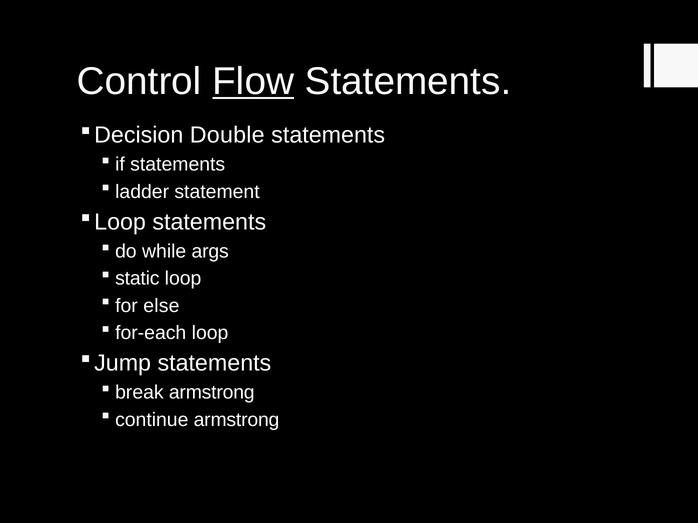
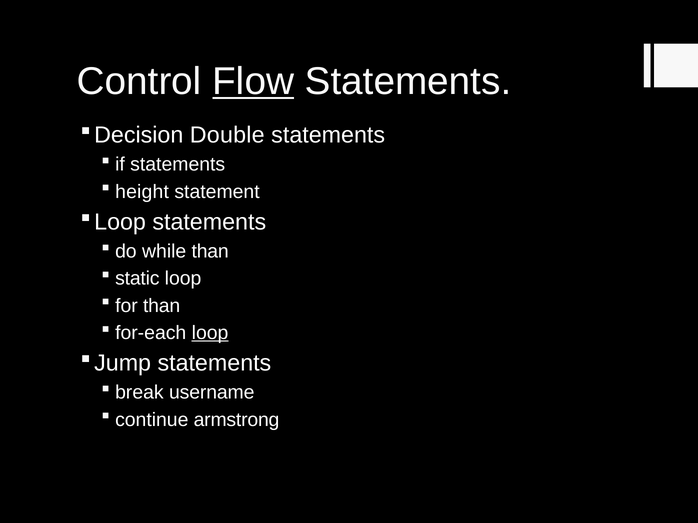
ladder: ladder -> height
while args: args -> than
for else: else -> than
loop at (210, 333) underline: none -> present
break armstrong: armstrong -> username
